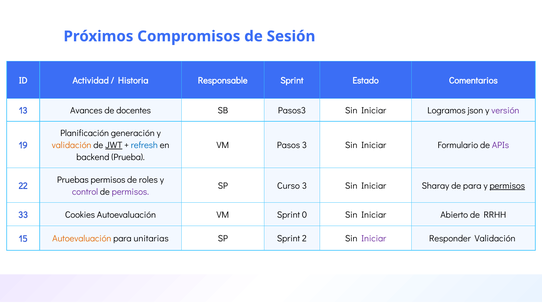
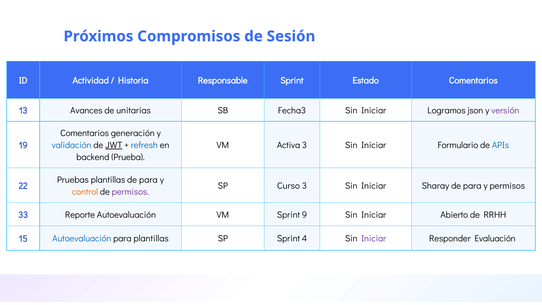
docentes: docentes -> unitarias
Pasos3: Pasos3 -> Fecha3
Planificación at (85, 133): Planificación -> Comentarios
validación at (72, 145) colour: orange -> blue
Pasos: Pasos -> Activa
APIs colour: purple -> blue
Pruebas permisos: permisos -> plantillas
roles at (148, 180): roles -> para
permisos at (507, 186) underline: present -> none
control colour: purple -> orange
Cookies: Cookies -> Reporte
0: 0 -> 9
Autoevaluación at (82, 239) colour: orange -> blue
para unitarias: unitarias -> plantillas
2: 2 -> 4
Responder Validación: Validación -> Evaluación
